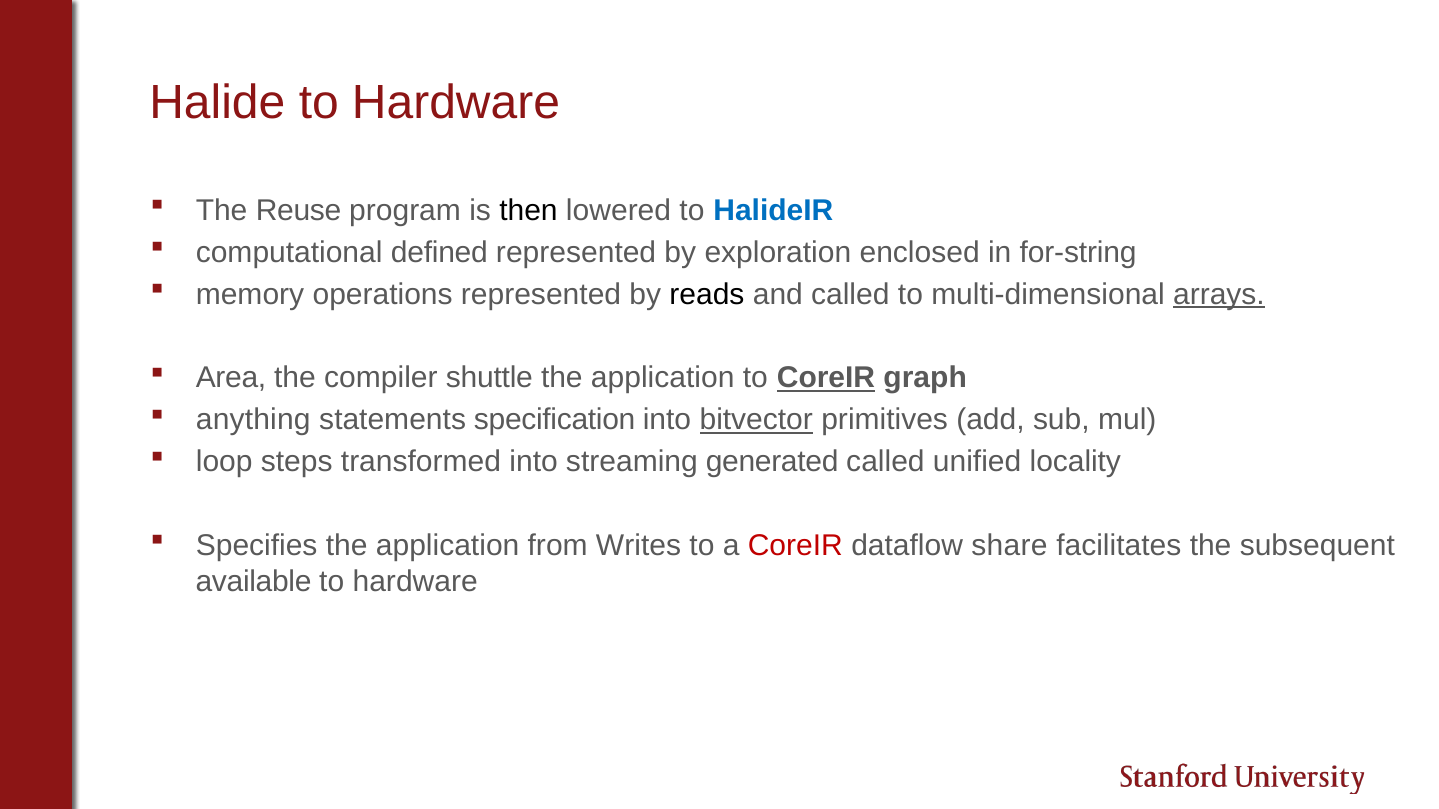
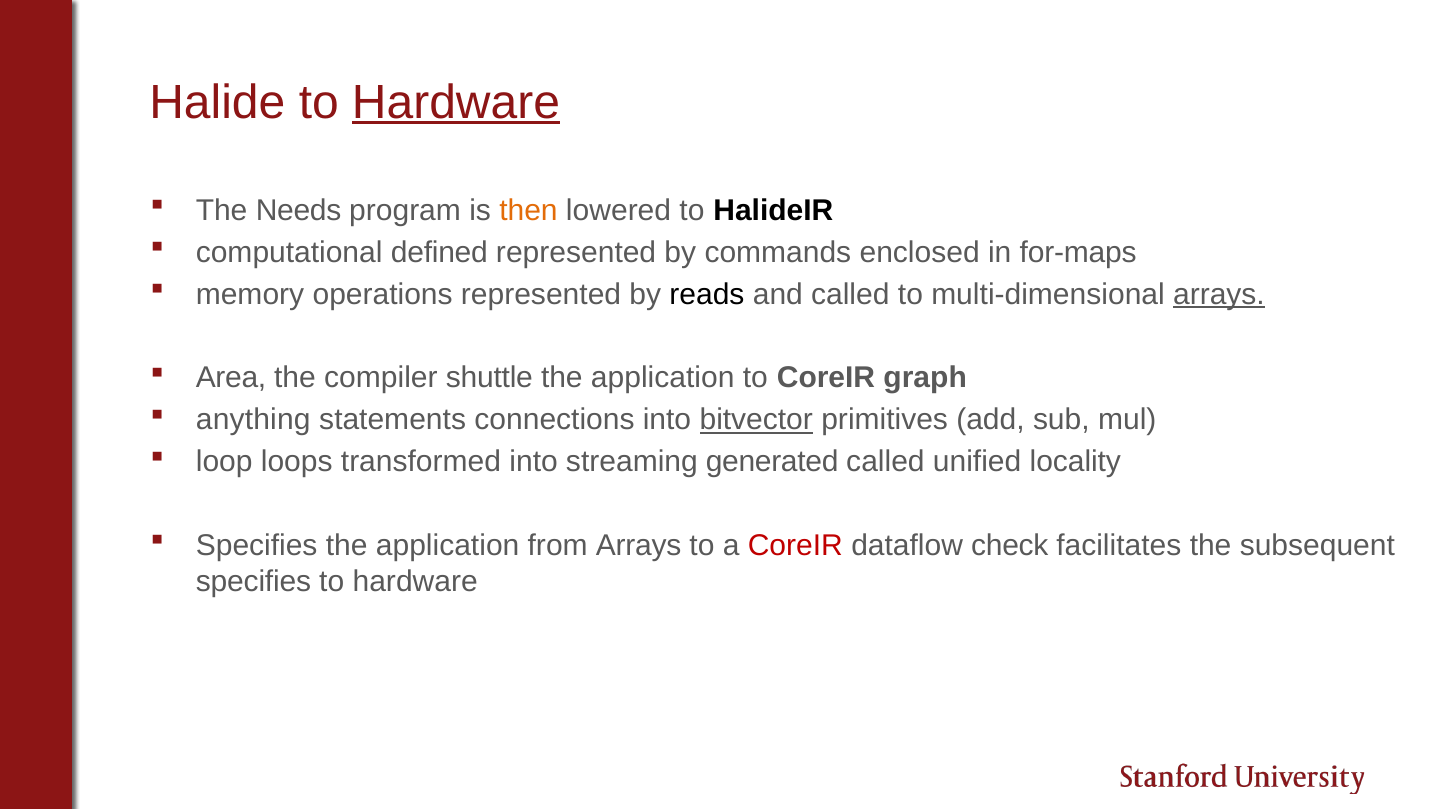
Hardware at (456, 102) underline: none -> present
Reuse: Reuse -> Needs
then colour: black -> orange
HalideIR colour: blue -> black
exploration: exploration -> commands
for-string: for-string -> for-maps
CoreIR at (826, 378) underline: present -> none
specification: specification -> connections
steps: steps -> loops
from Writes: Writes -> Arrays
share: share -> check
available at (254, 582): available -> specifies
